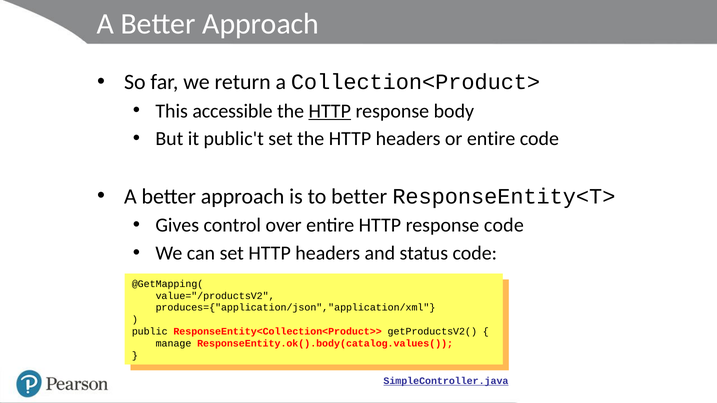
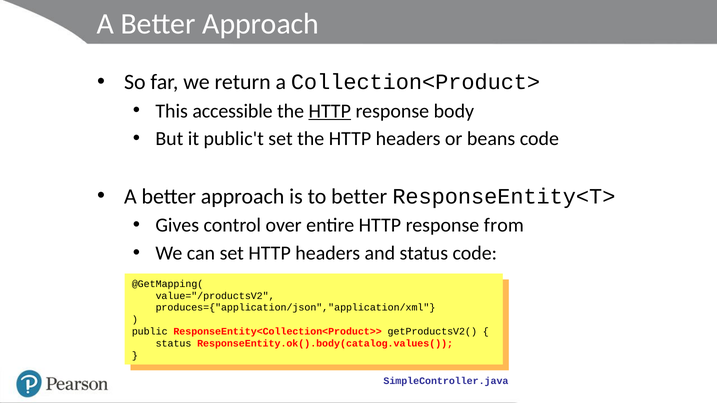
or entire: entire -> beans
response code: code -> from
manage at (174, 344): manage -> status
SimpleController.java underline: present -> none
